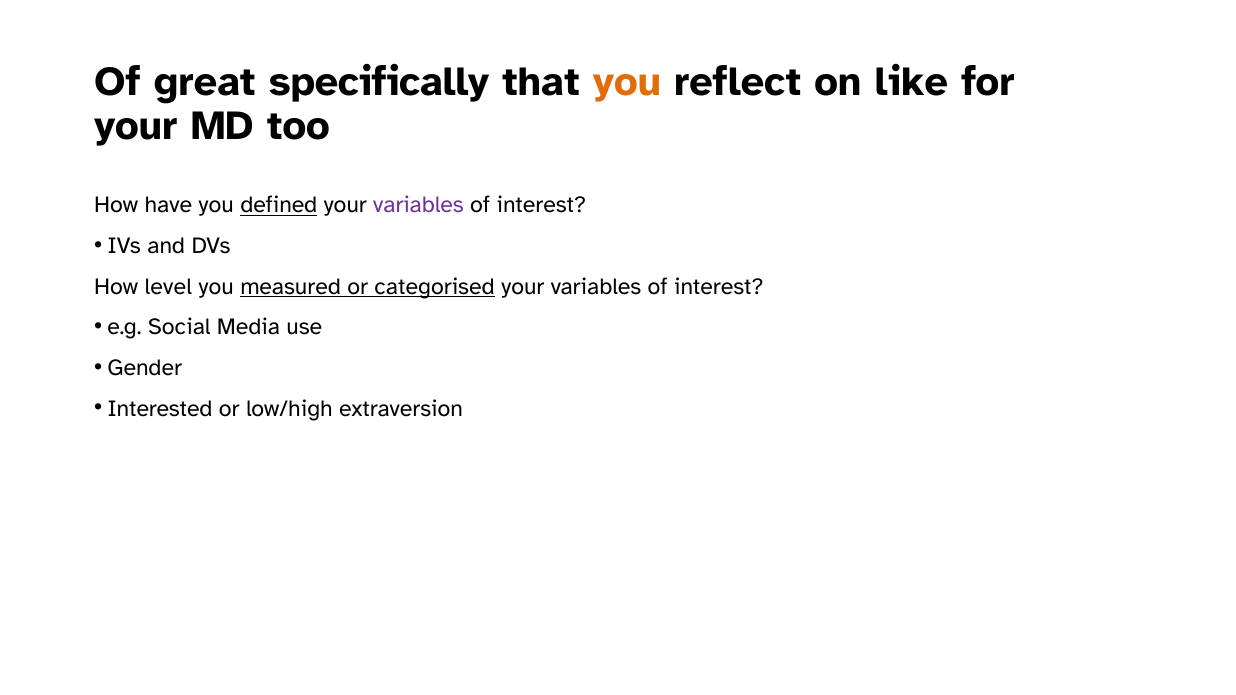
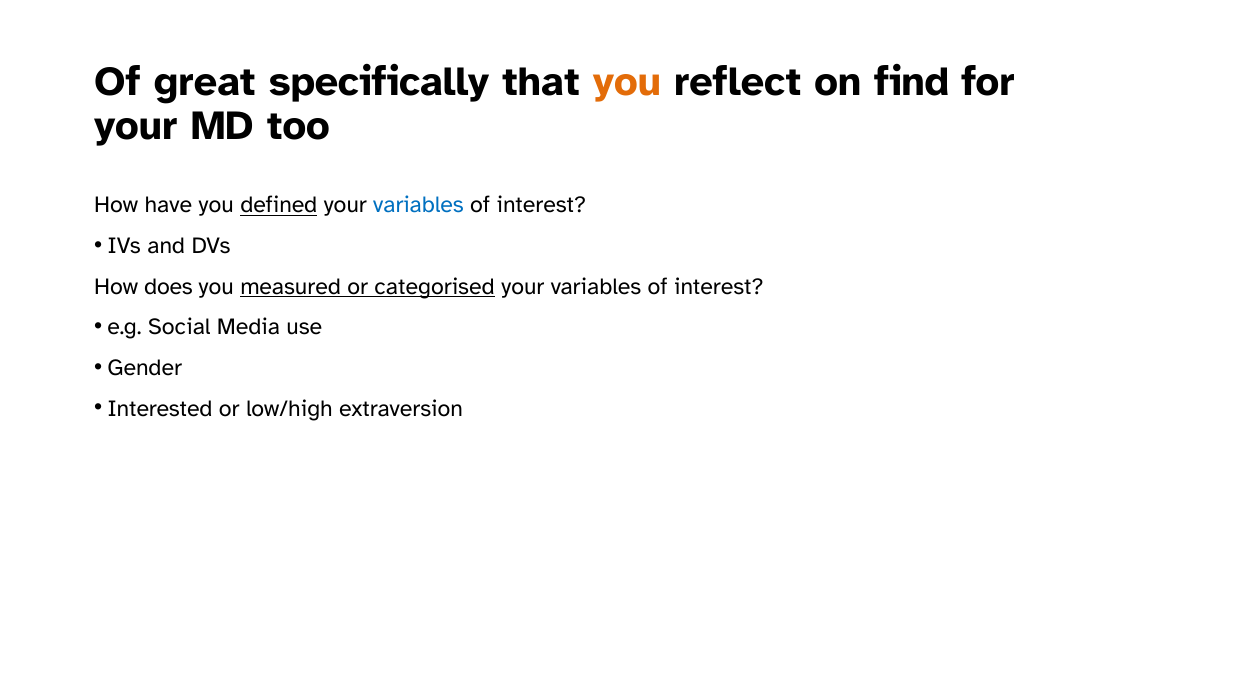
like: like -> find
variables at (418, 205) colour: purple -> blue
level: level -> does
